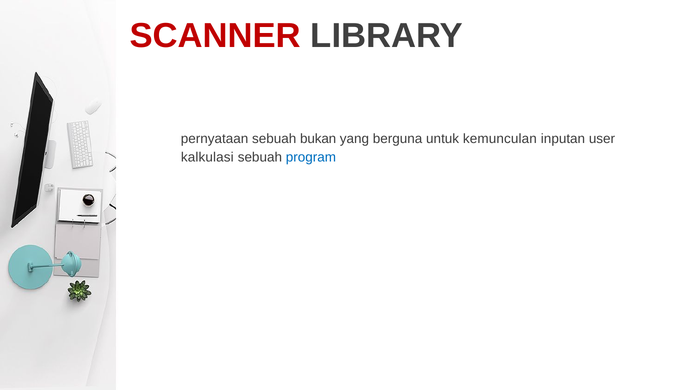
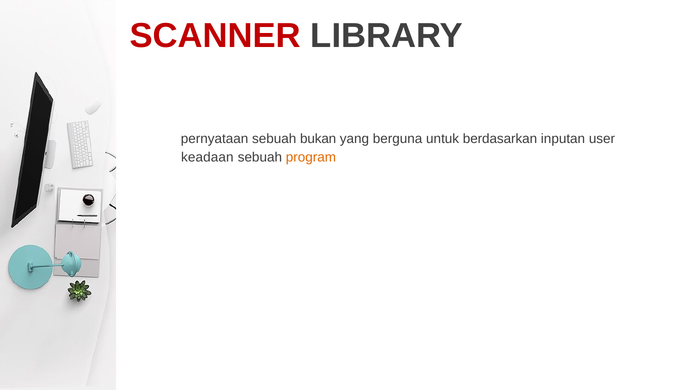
kemunculan: kemunculan -> berdasarkan
kalkulasi: kalkulasi -> keadaan
program colour: blue -> orange
